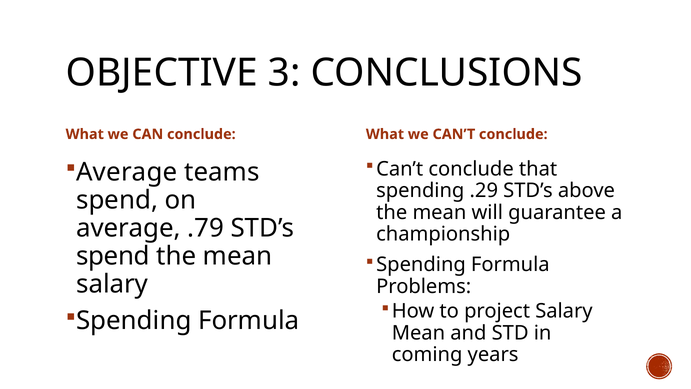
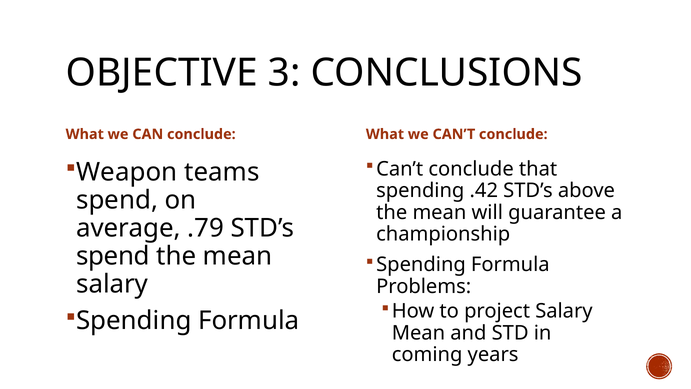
Average at (127, 172): Average -> Weapon
.29: .29 -> .42
